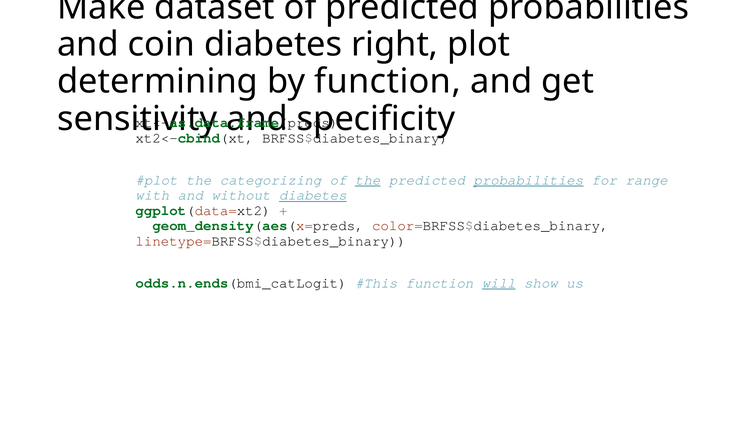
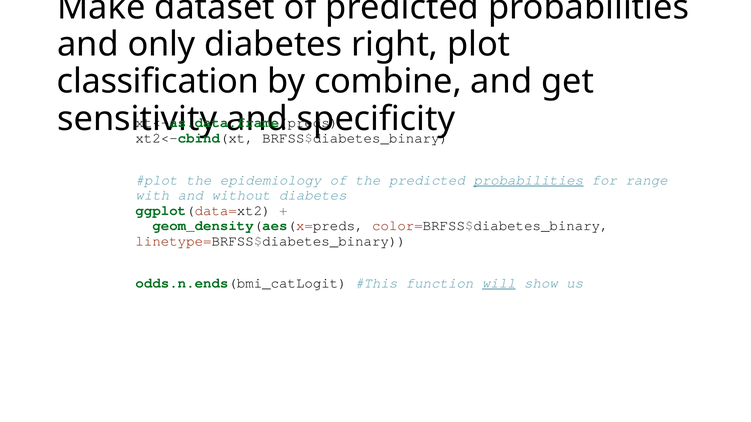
coin: coin -> only
determining: determining -> classification
by function: function -> combine
categorizing: categorizing -> epidemiology
the at (368, 180) underline: present -> none
diabetes at (313, 195) underline: present -> none
